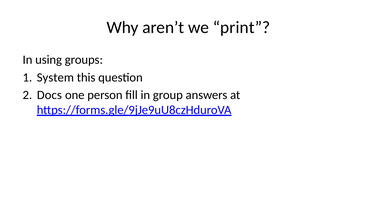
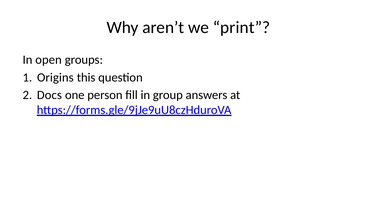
using: using -> open
System: System -> Origins
